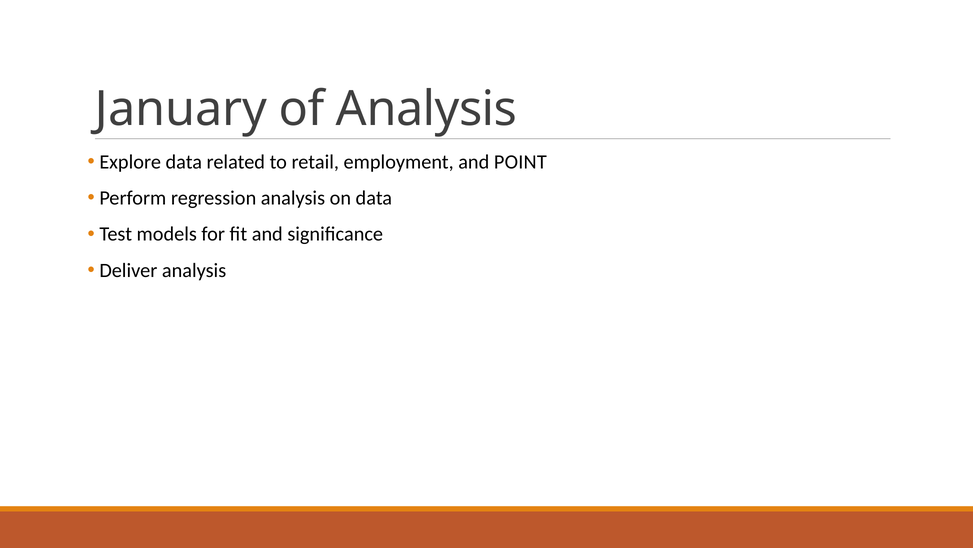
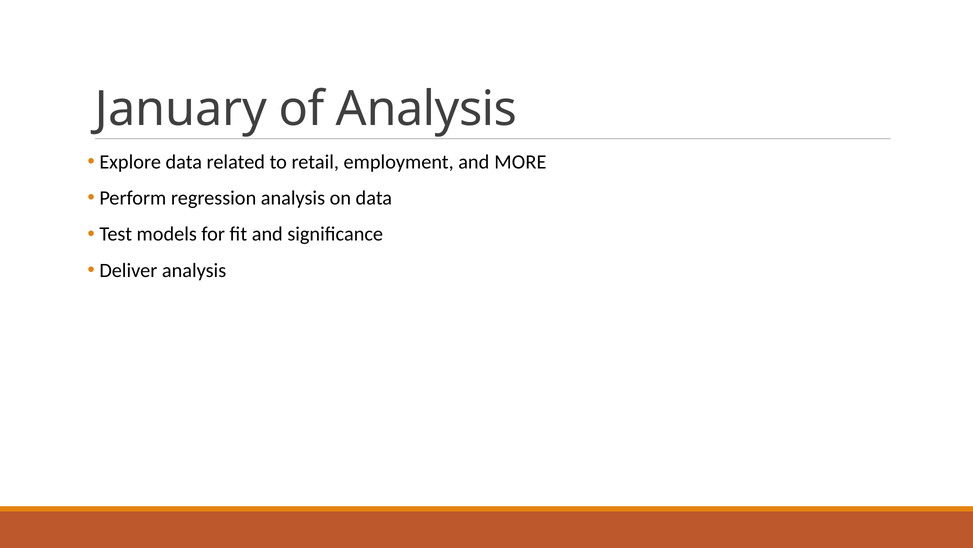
POINT: POINT -> MORE
